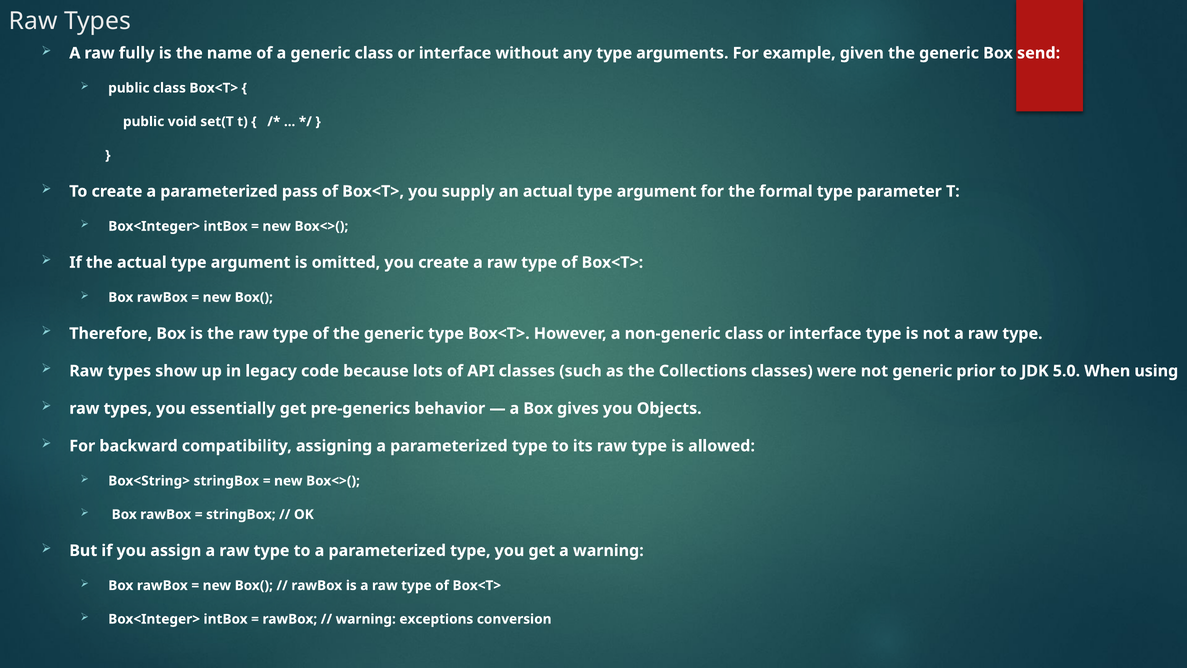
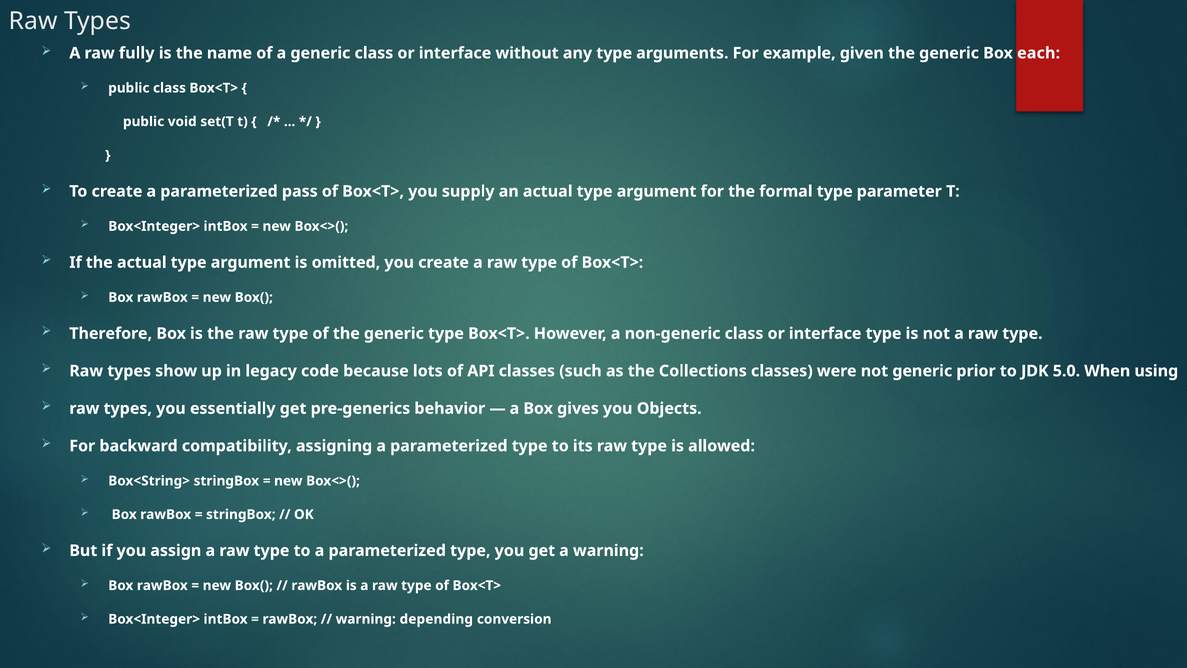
send: send -> each
exceptions: exceptions -> depending
